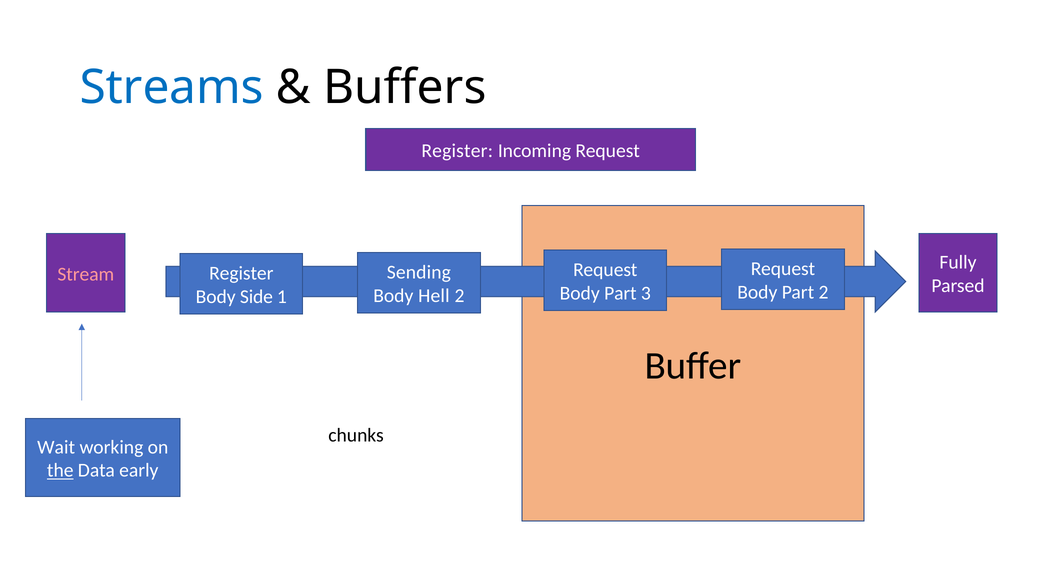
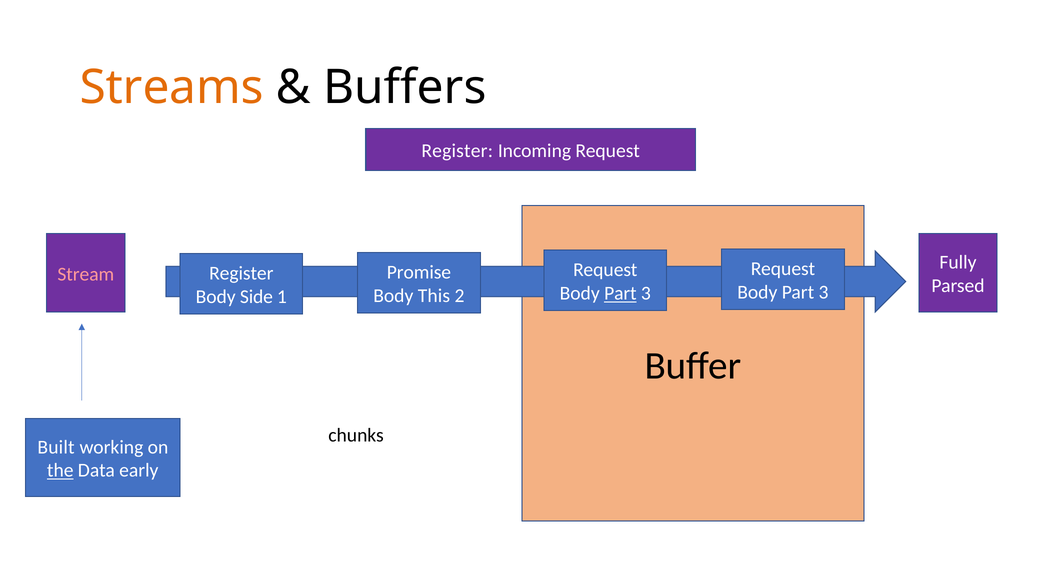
Streams colour: blue -> orange
Sending: Sending -> Promise
2 at (824, 292): 2 -> 3
Part at (620, 294) underline: none -> present
Hell: Hell -> This
Wait: Wait -> Built
